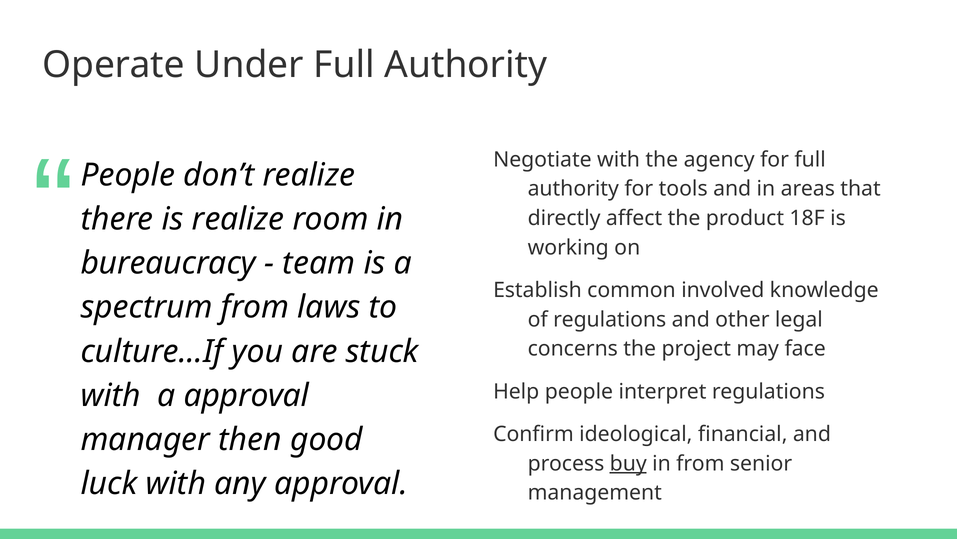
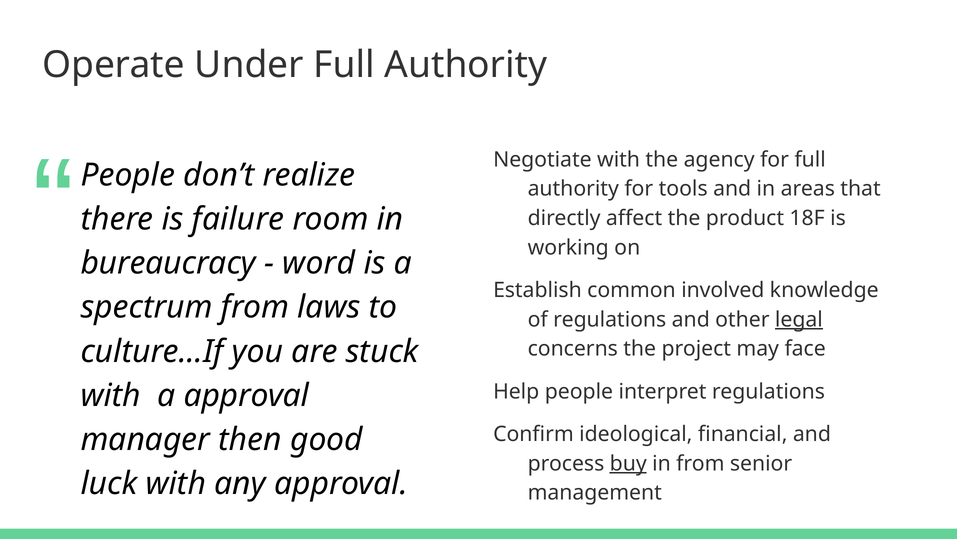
is realize: realize -> failure
team: team -> word
legal underline: none -> present
